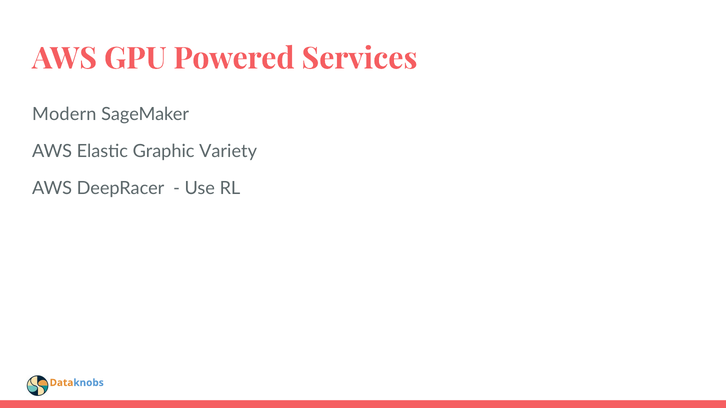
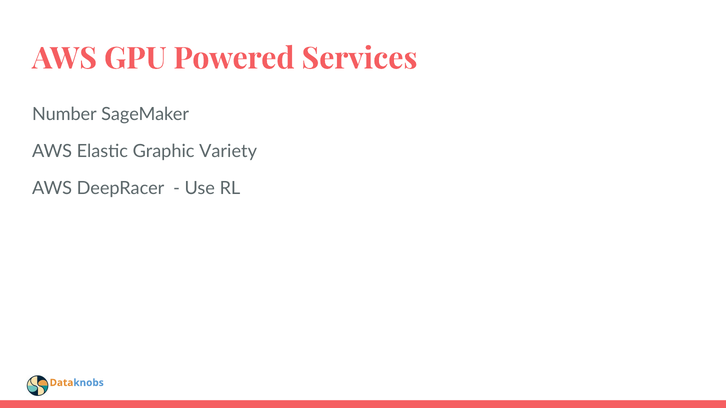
Modern: Modern -> Number
